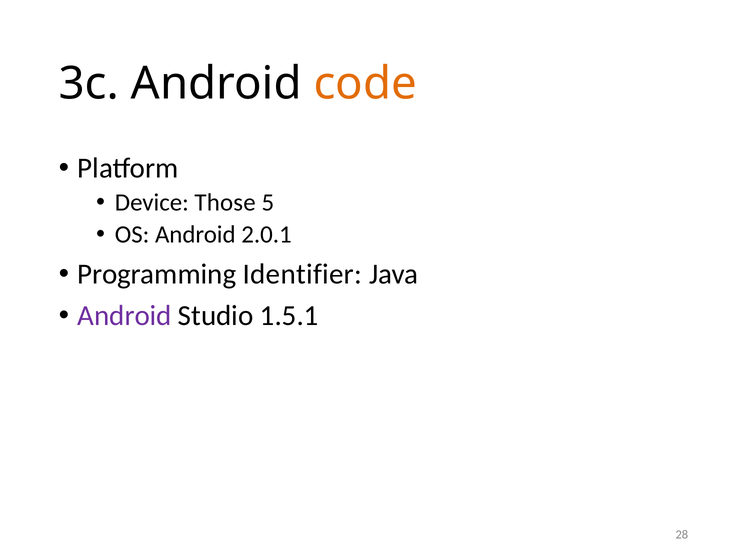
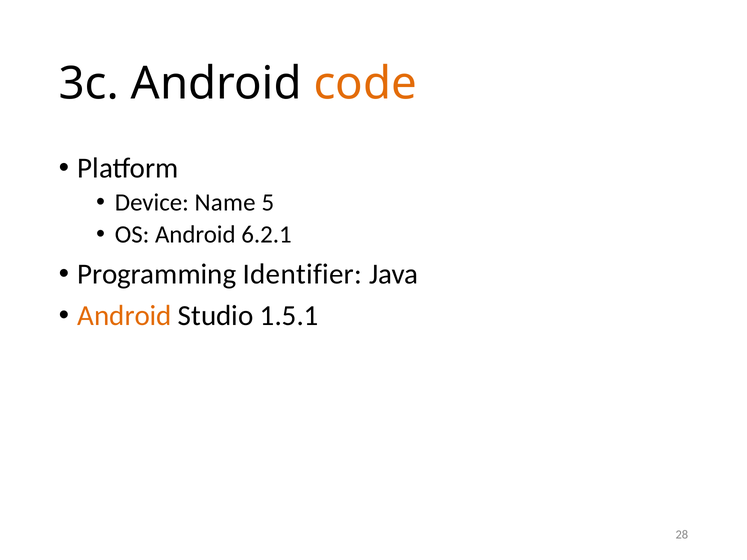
Those: Those -> Name
2.0.1: 2.0.1 -> 6.2.1
Android at (125, 316) colour: purple -> orange
